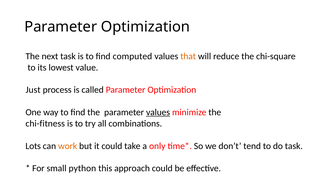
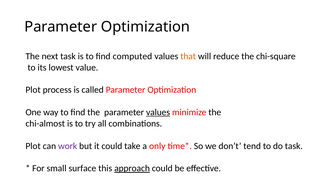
Just at (33, 90): Just -> Plot
chi-fitness: chi-fitness -> chi-almost
Lots at (33, 146): Lots -> Plot
work colour: orange -> purple
python: python -> surface
approach underline: none -> present
